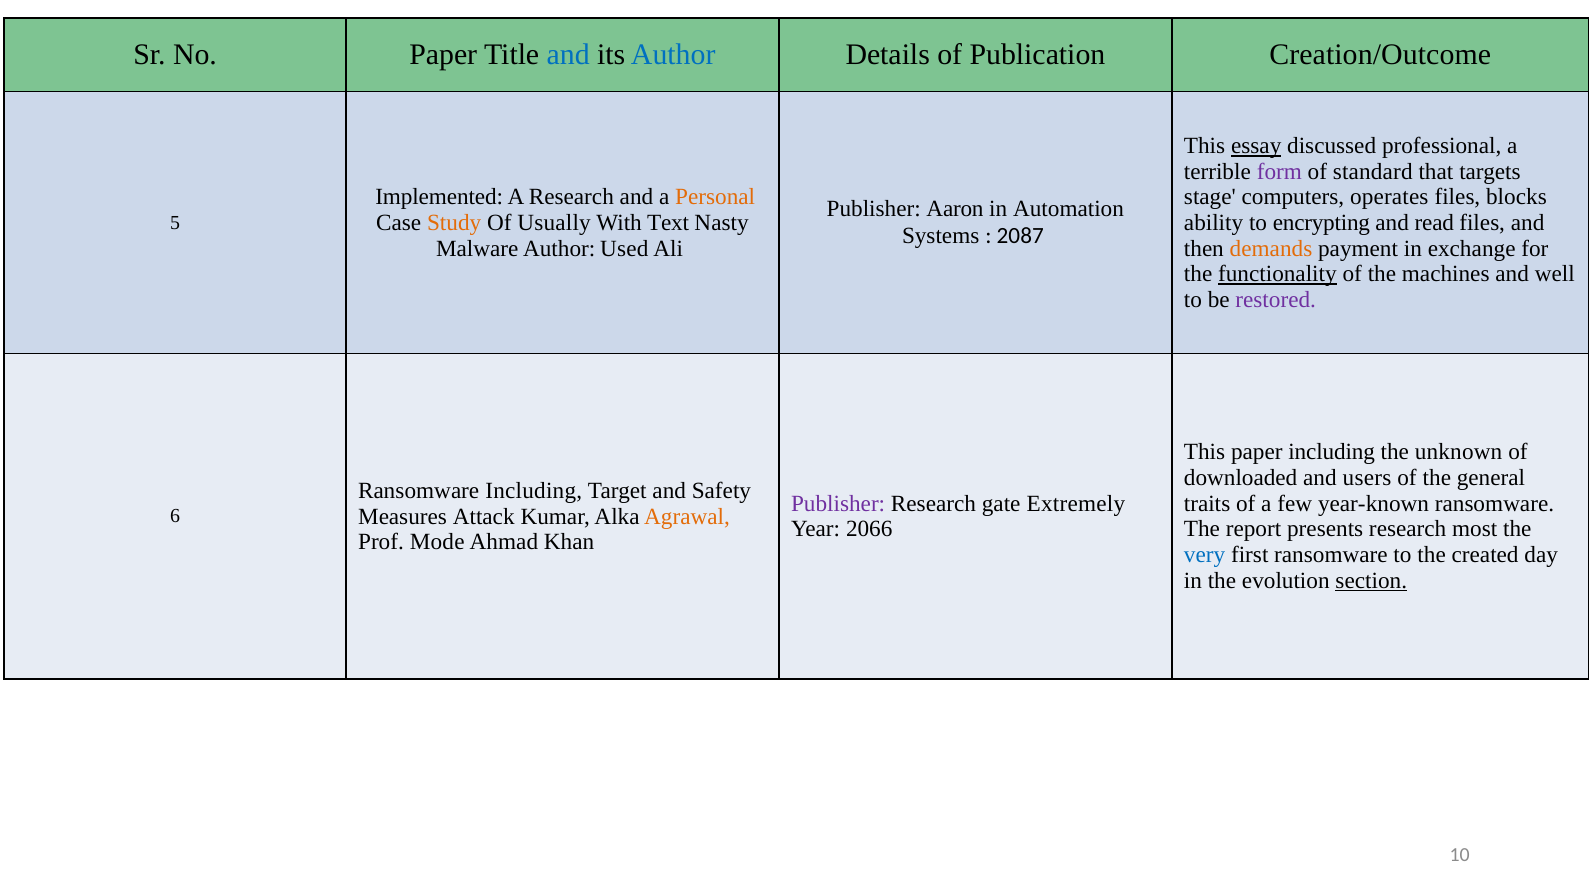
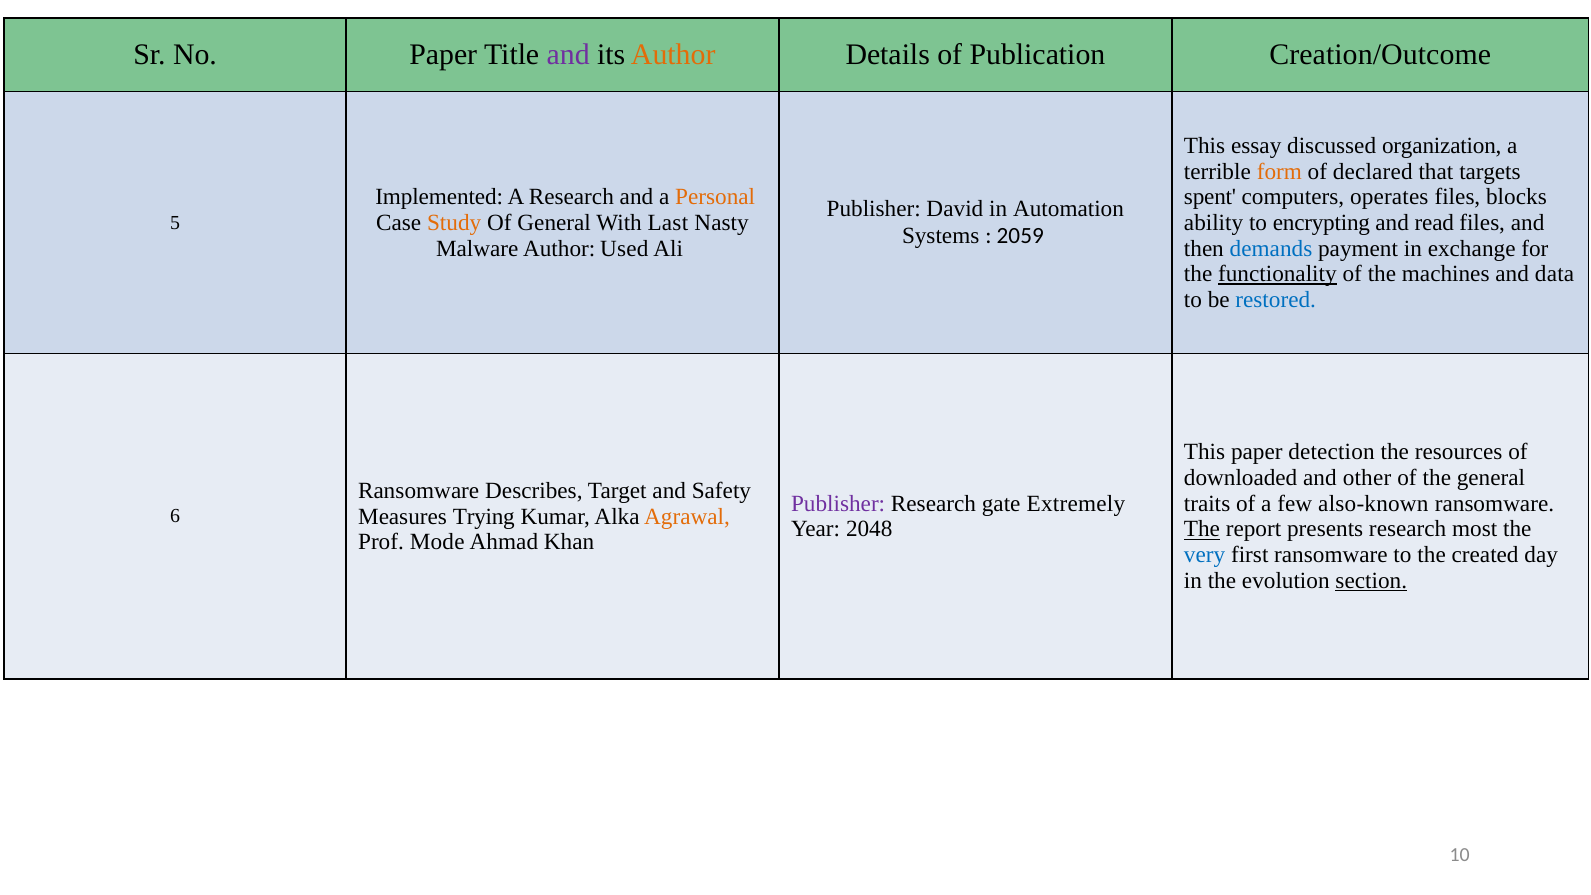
and at (568, 55) colour: blue -> purple
Author at (673, 55) colour: blue -> orange
essay underline: present -> none
professional: professional -> organization
form colour: purple -> orange
standard: standard -> declared
stage: stage -> spent
Aaron: Aaron -> David
Of Usually: Usually -> General
Text: Text -> Last
2087: 2087 -> 2059
demands colour: orange -> blue
well: well -> data
restored colour: purple -> blue
paper including: including -> detection
unknown: unknown -> resources
users: users -> other
Ransomware Including: Including -> Describes
year-known: year-known -> also-known
Attack: Attack -> Trying
2066: 2066 -> 2048
The at (1202, 529) underline: none -> present
